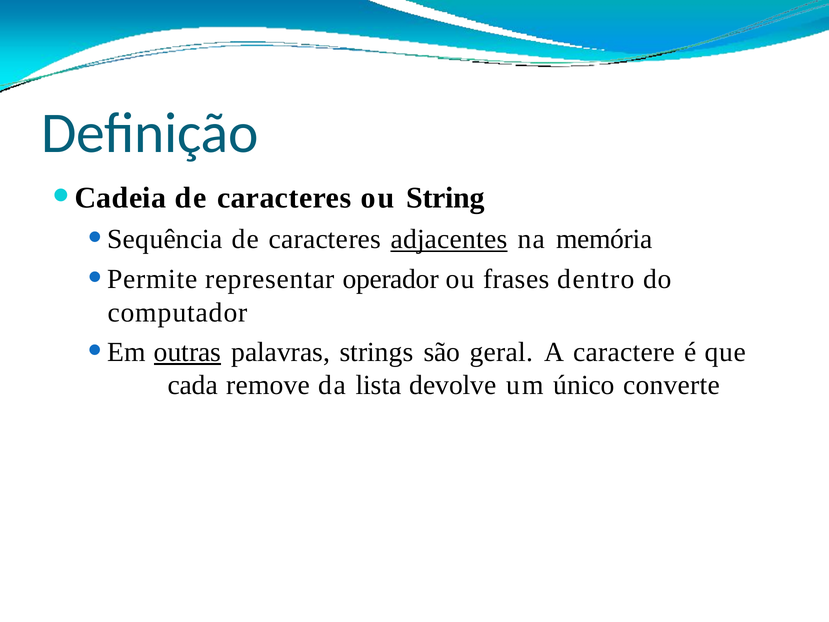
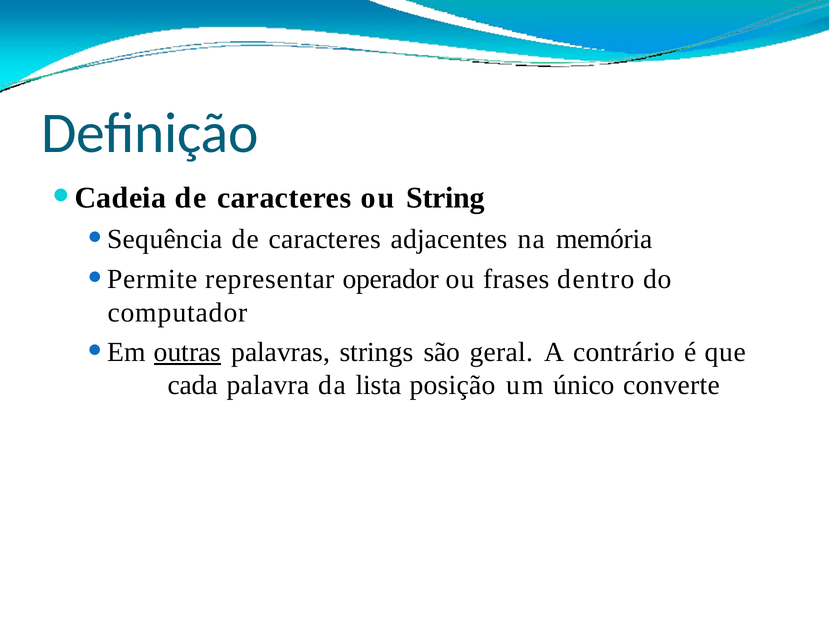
adjacentes underline: present -> none
caractere: caractere -> contrário
remove: remove -> palavra
devolve: devolve -> posição
